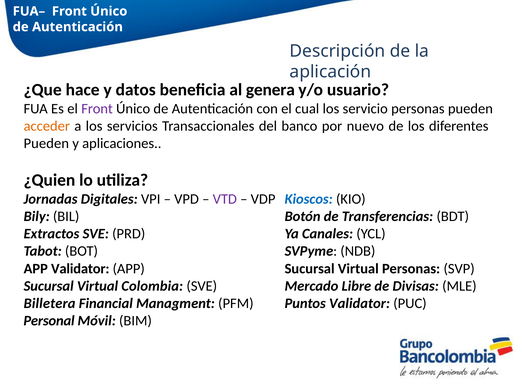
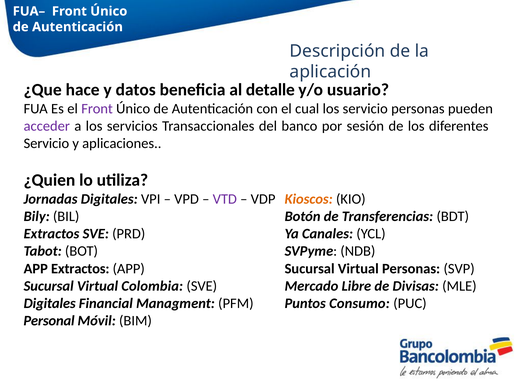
genera: genera -> detalle
acceder colour: orange -> purple
nuevo: nuevo -> sesión
Pueden at (46, 144): Pueden -> Servicio
Kioscos colour: blue -> orange
APP Validator: Validator -> Extractos
Billetera at (50, 304): Billetera -> Digitales
Puntos Validator: Validator -> Consumo
